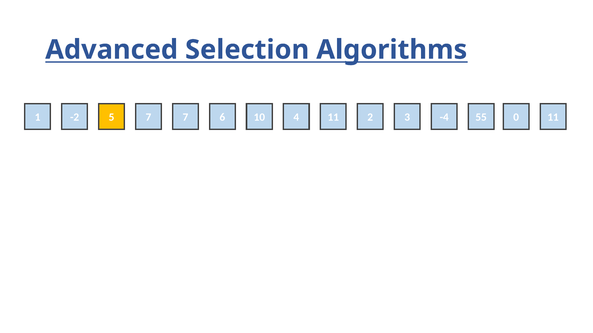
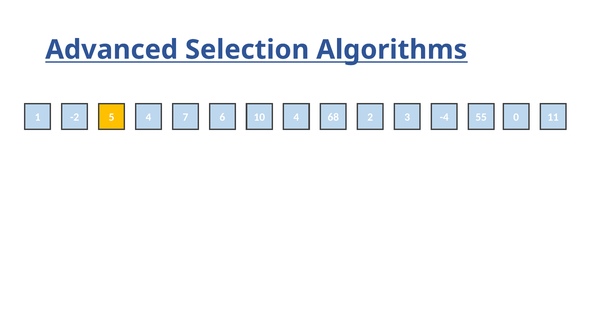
5 7: 7 -> 4
4 11: 11 -> 68
